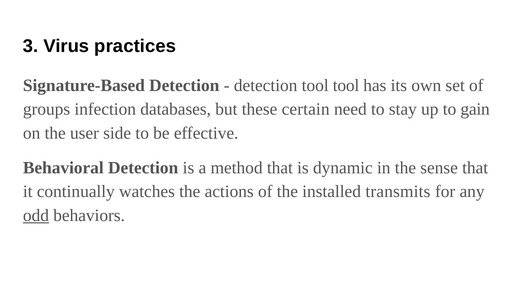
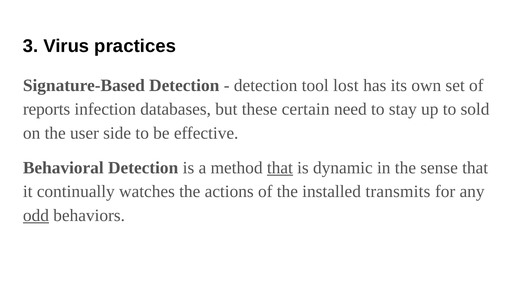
tool tool: tool -> lost
groups: groups -> reports
gain: gain -> sold
that at (280, 168) underline: none -> present
